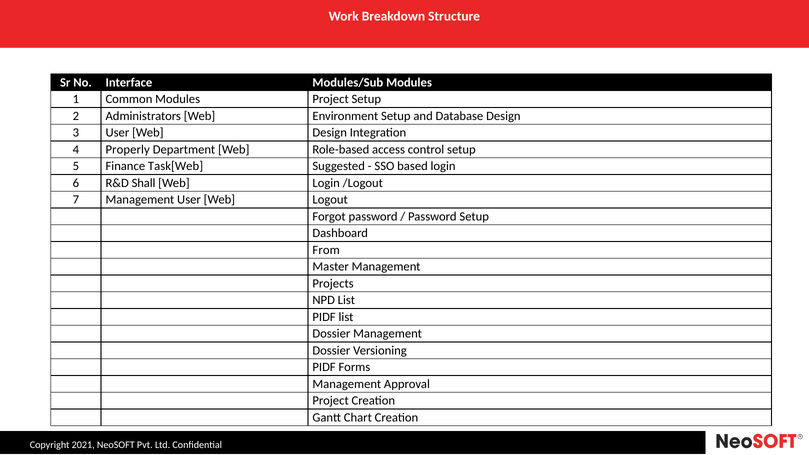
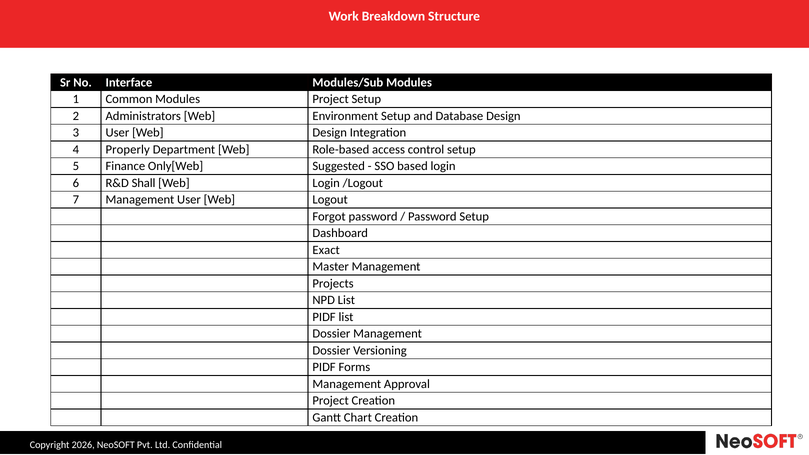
Task[Web: Task[Web -> Only[Web
From: From -> Exact
2021: 2021 -> 2026
